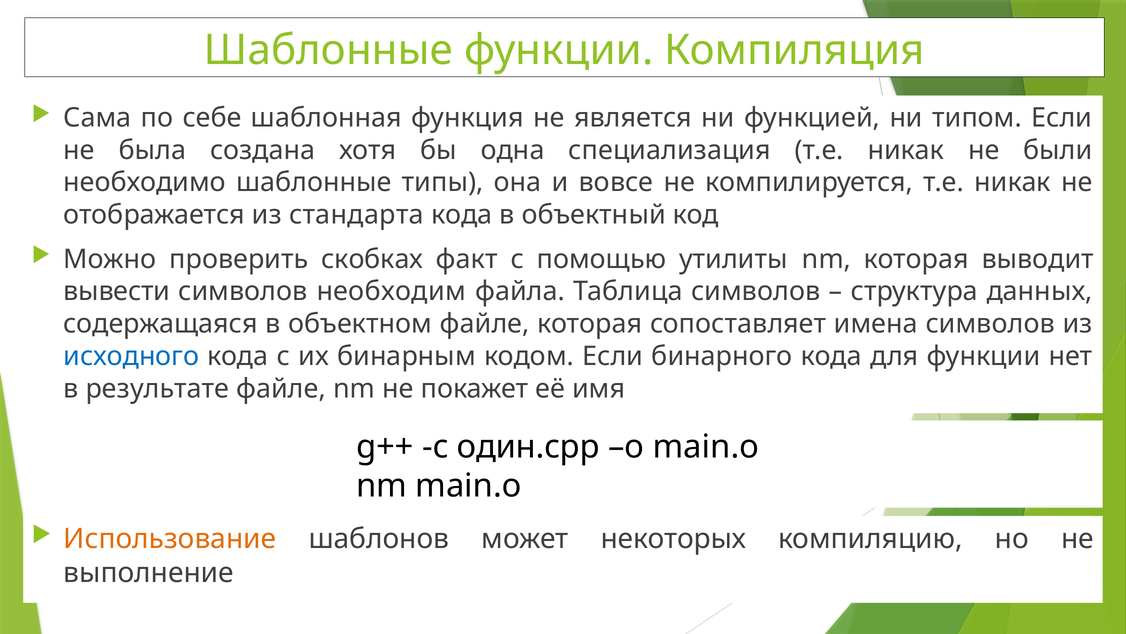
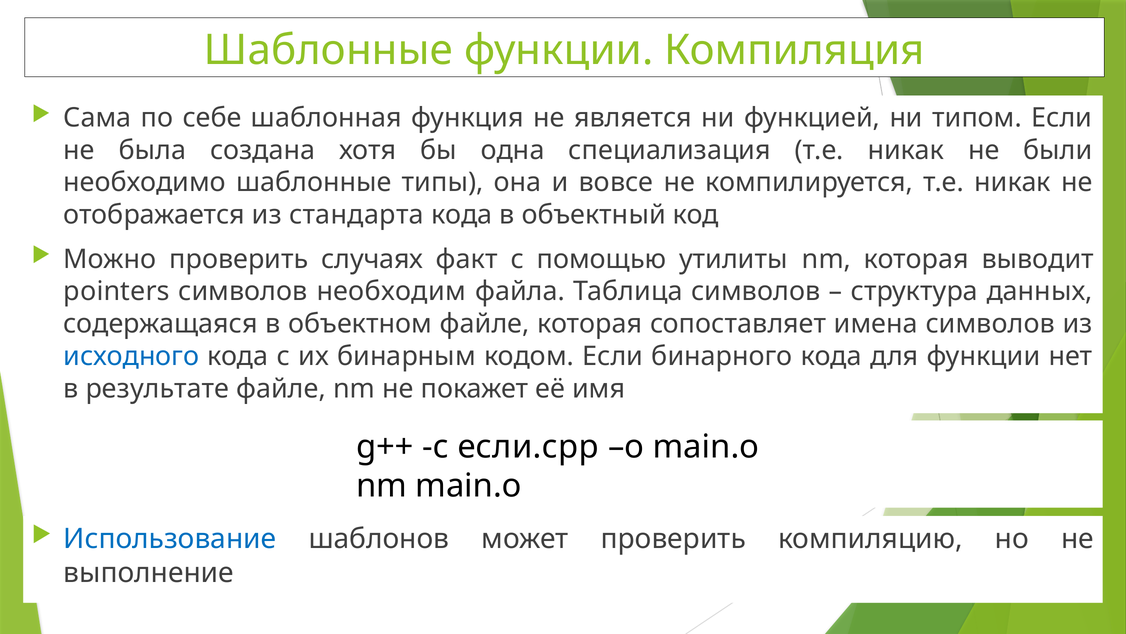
скобках: скобках -> случаях
вывести: вывести -> pointers
один.cpp: один.cpp -> если.cpp
Использование colour: orange -> blue
может некоторых: некоторых -> проверить
